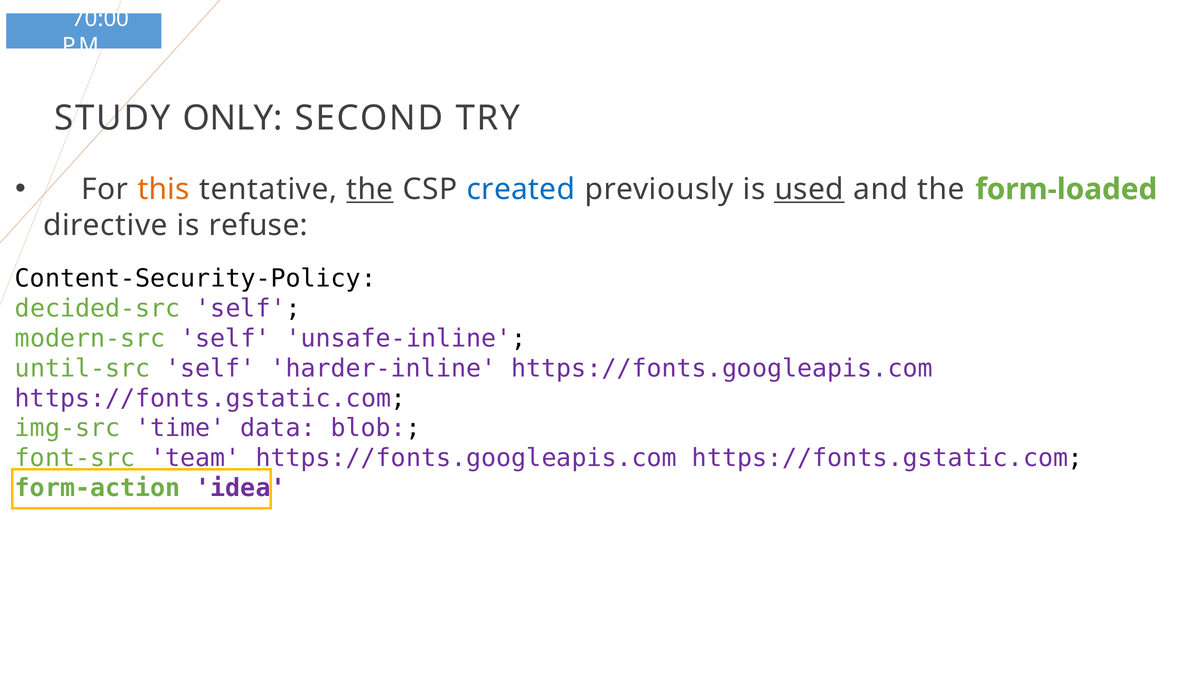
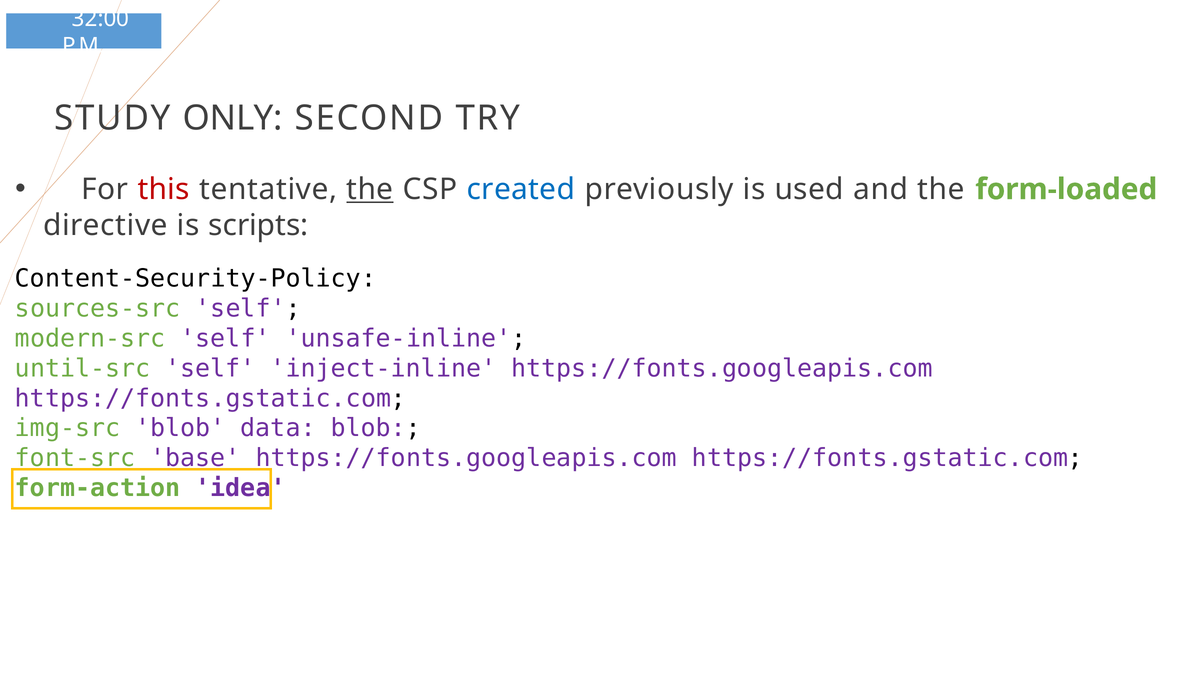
70:00: 70:00 -> 32:00
this colour: orange -> red
used underline: present -> none
refuse: refuse -> scripts
decided-src: decided-src -> sources-src
harder-inline: harder-inline -> inject-inline
img-src time: time -> blob
team: team -> base
